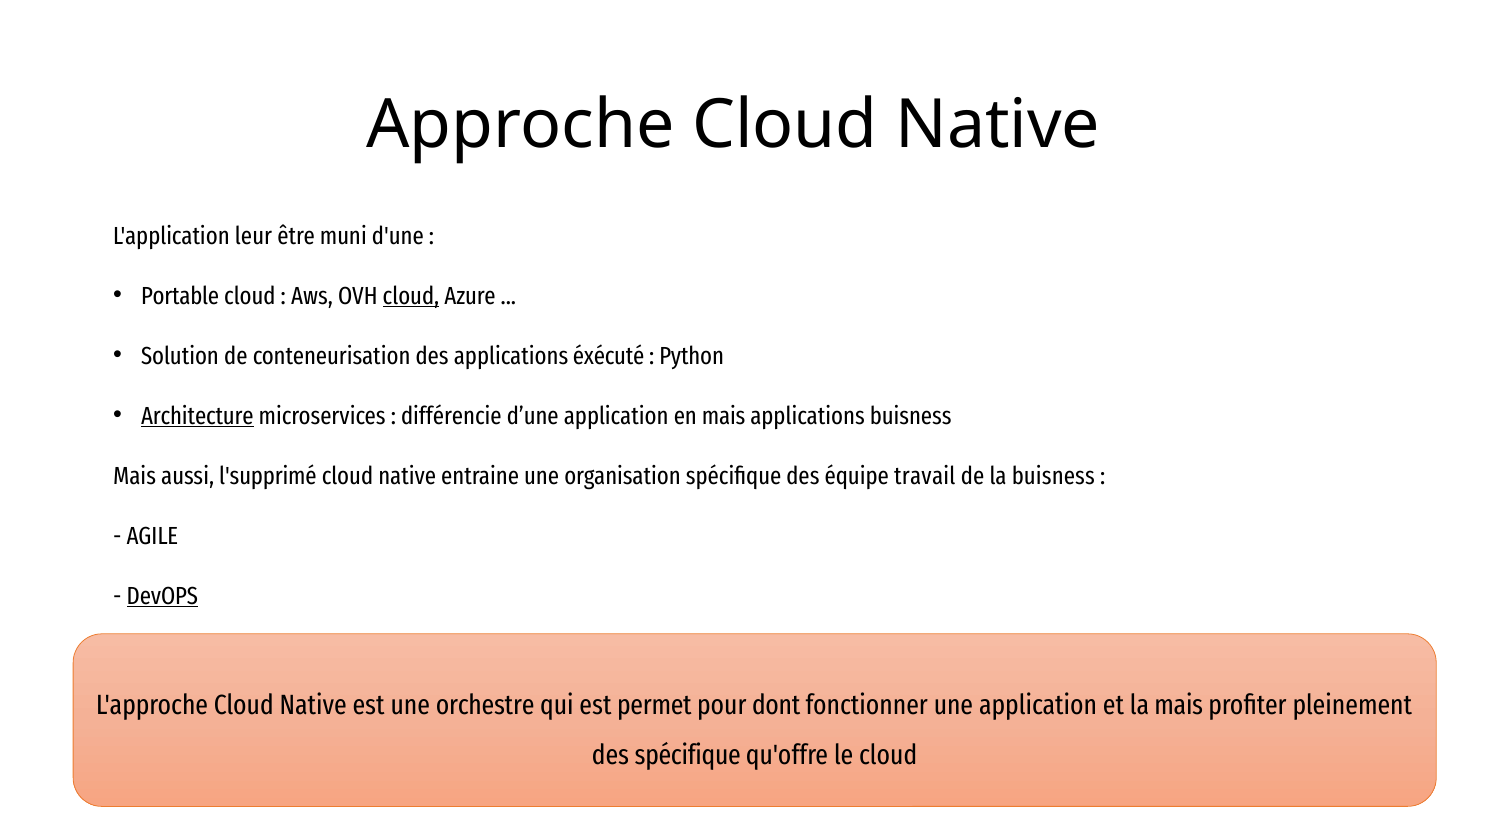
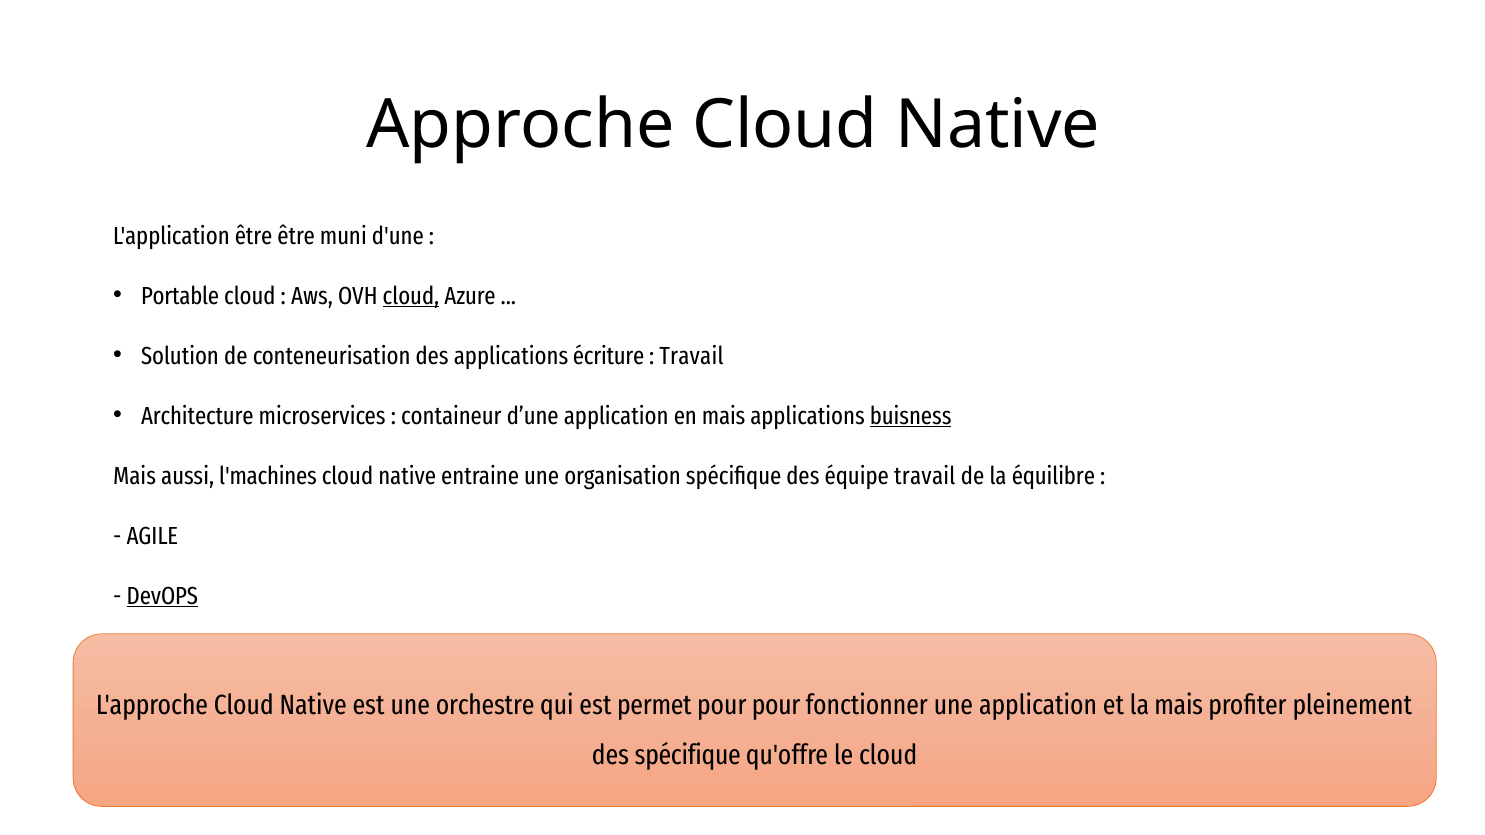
L'application leur: leur -> être
éxécuté: éxécuté -> écriture
Python at (692, 356): Python -> Travail
Architecture underline: present -> none
différencie: différencie -> containeur
buisness at (911, 416) underline: none -> present
l'supprimé: l'supprimé -> l'machines
la buisness: buisness -> équilibre
pour dont: dont -> pour
